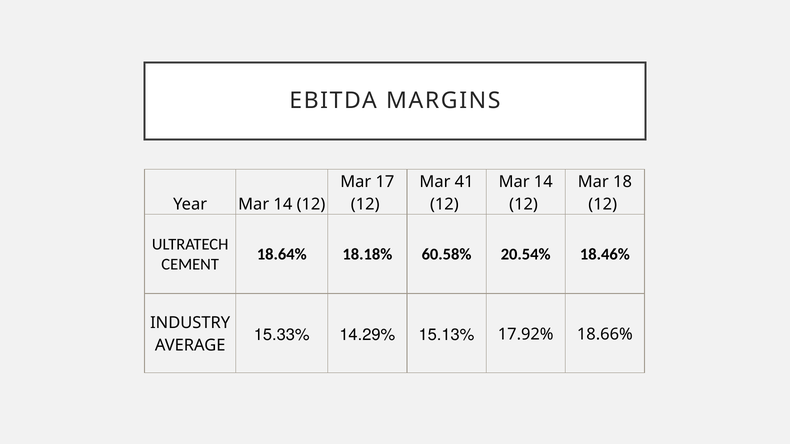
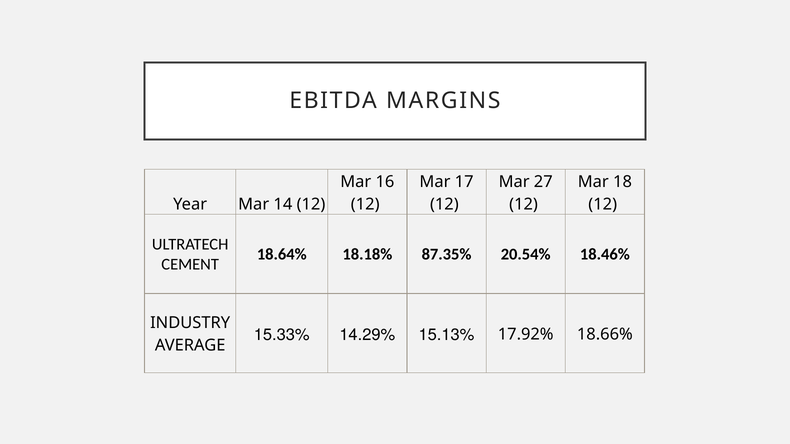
17: 17 -> 16
41: 41 -> 17
14 at (543, 182): 14 -> 27
60.58%: 60.58% -> 87.35%
